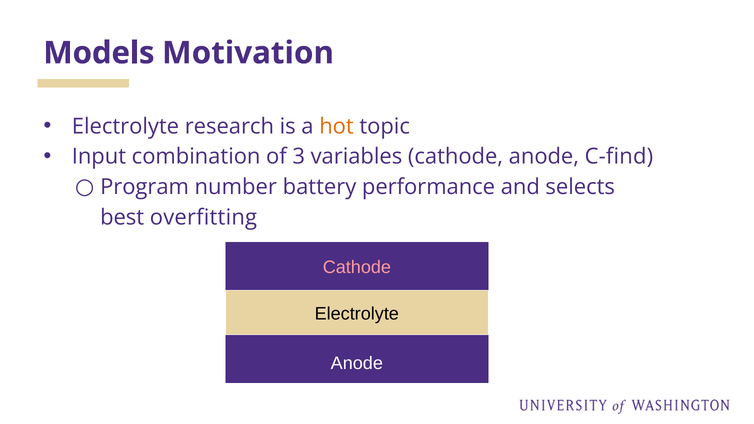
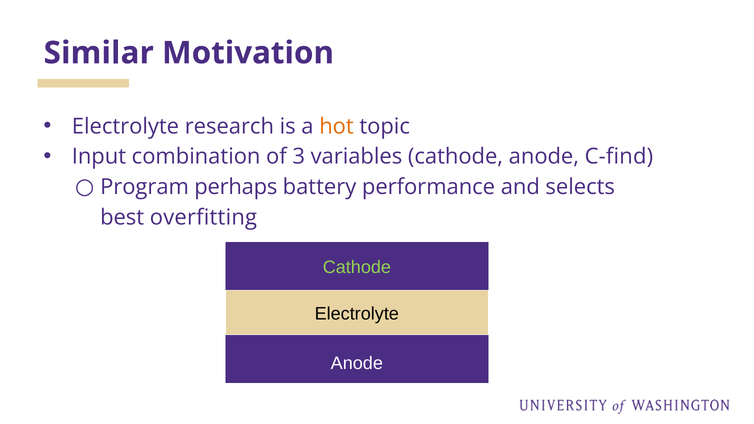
Models: Models -> Similar
number: number -> perhaps
Cathode at (357, 267) colour: pink -> light green
